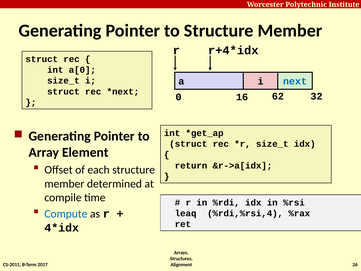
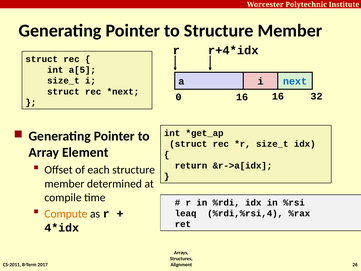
a[0: a[0 -> a[5
16 62: 62 -> 16
Compute colour: blue -> orange
